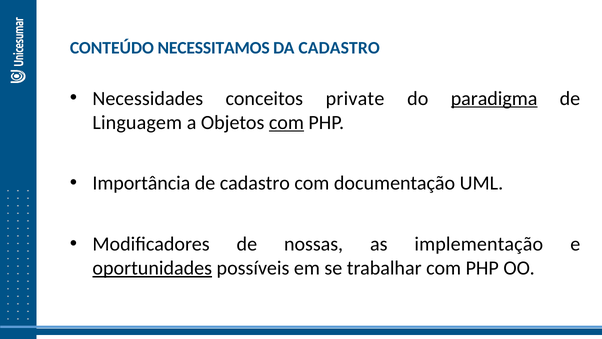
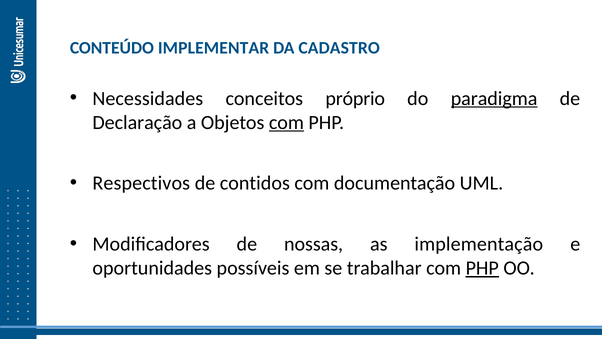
NECESSITAMOS: NECESSITAMOS -> IMPLEMENTAR
private: private -> próprio
Linguagem: Linguagem -> Declaração
Importância: Importância -> Respectivos
de cadastro: cadastro -> contidos
oportunidades underline: present -> none
PHP at (482, 268) underline: none -> present
